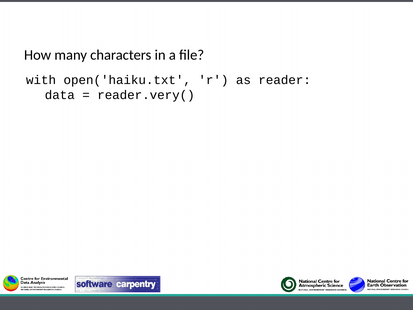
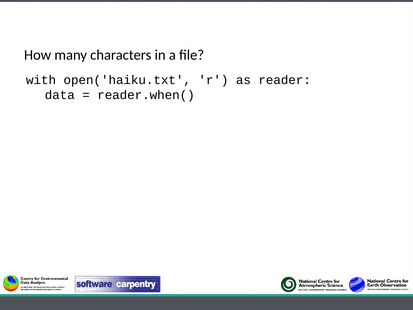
reader.very(: reader.very( -> reader.when(
